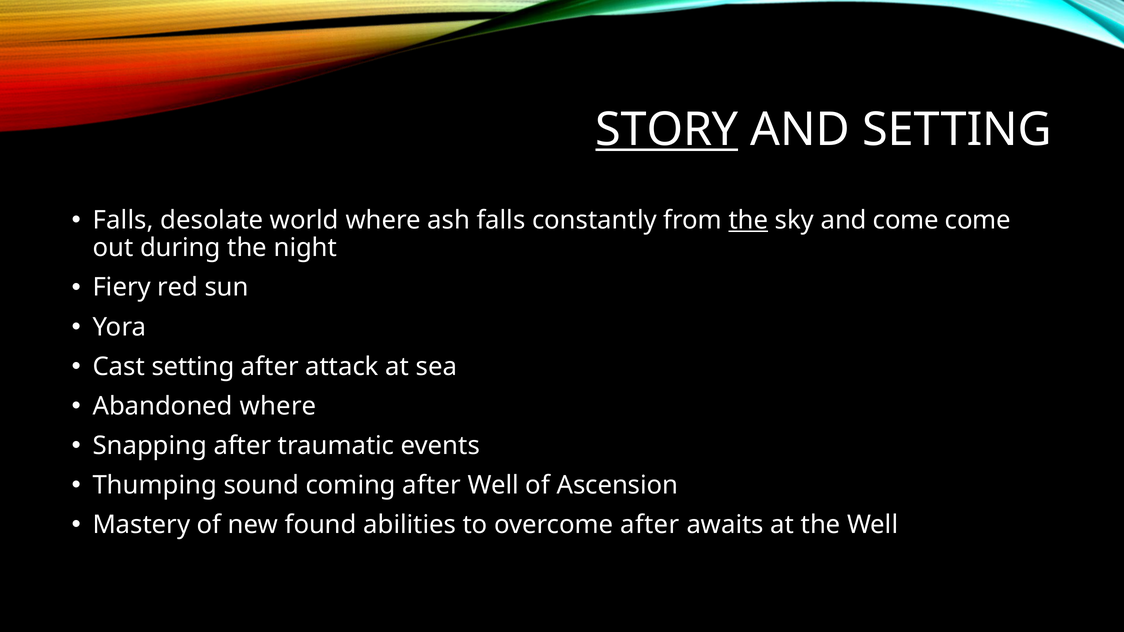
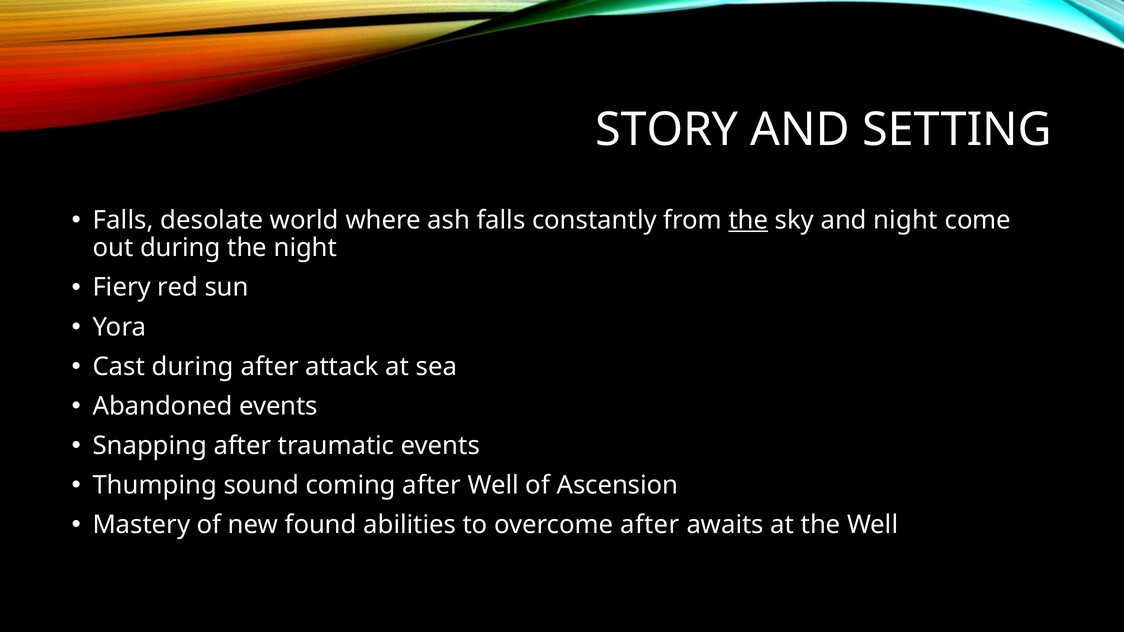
STORY underline: present -> none
and come: come -> night
Cast setting: setting -> during
Abandoned where: where -> events
